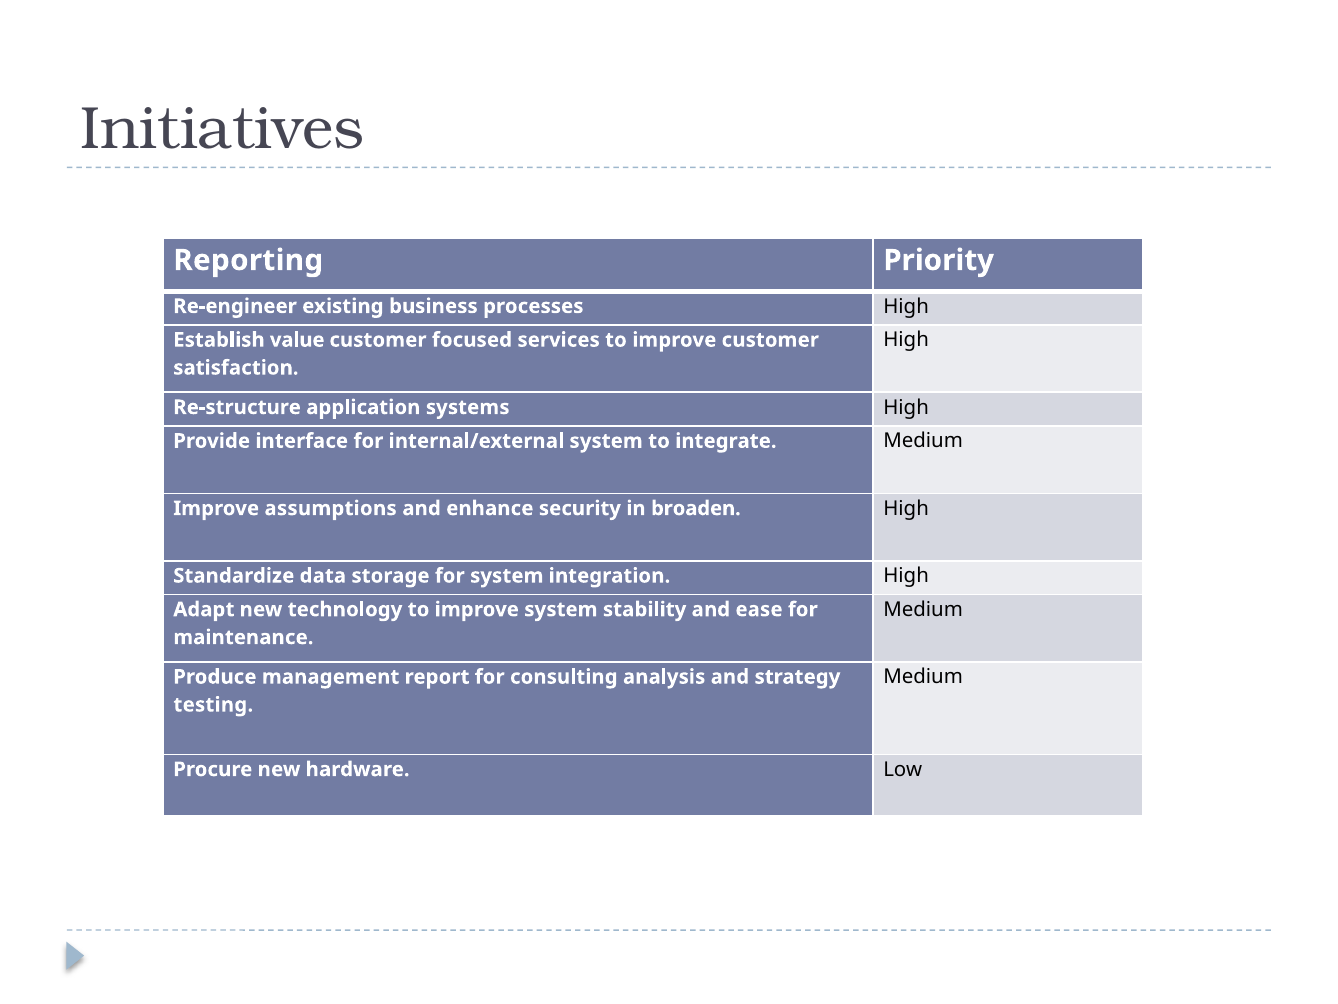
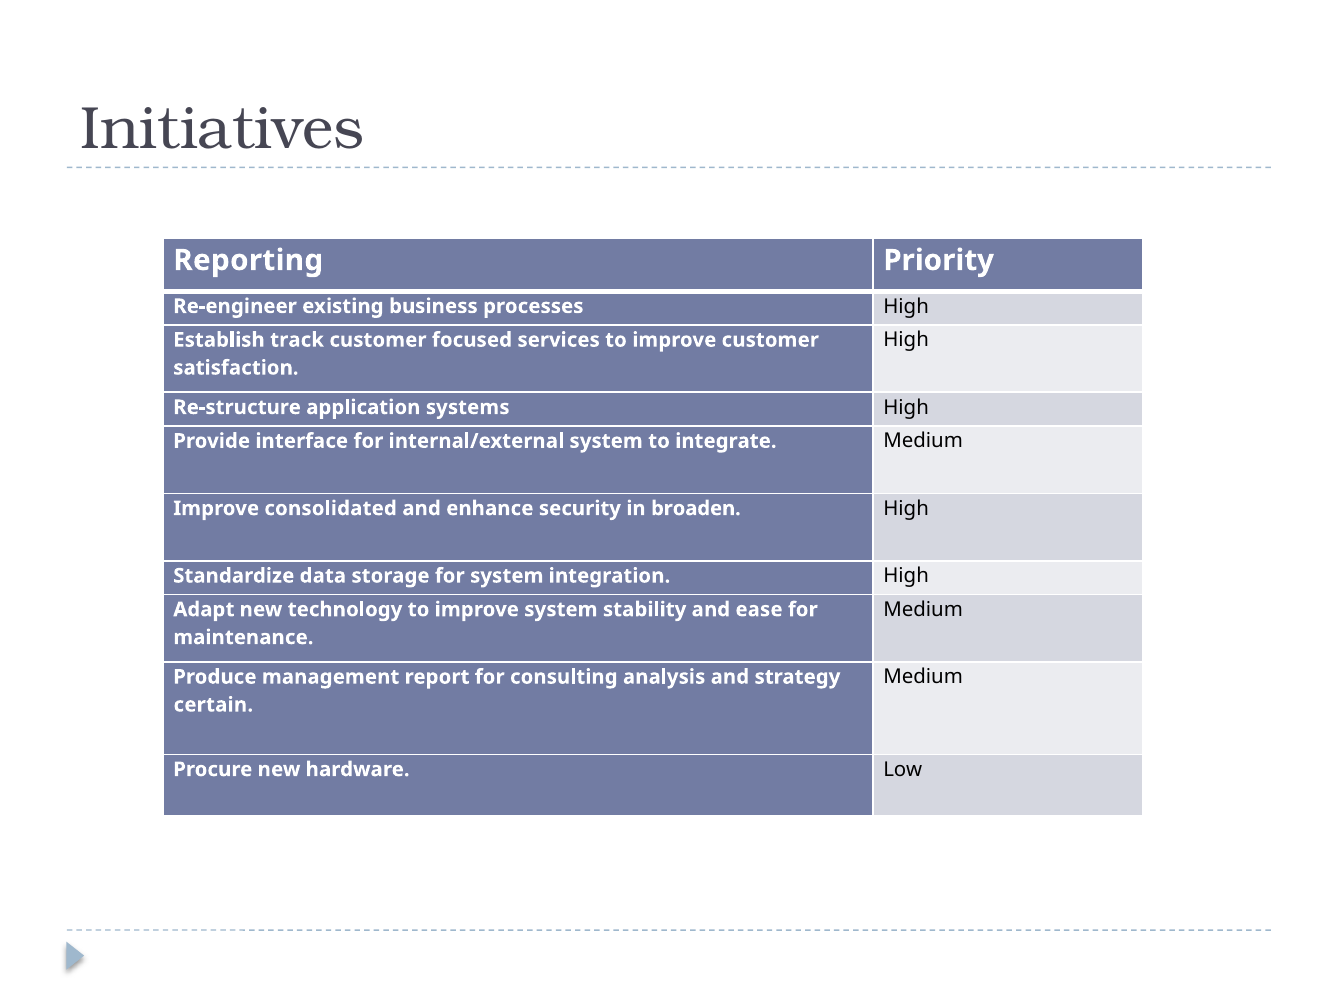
value: value -> track
assumptions: assumptions -> consolidated
testing: testing -> certain
